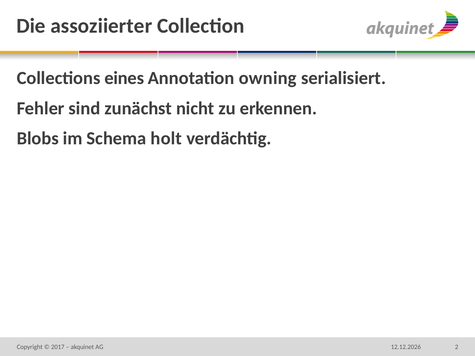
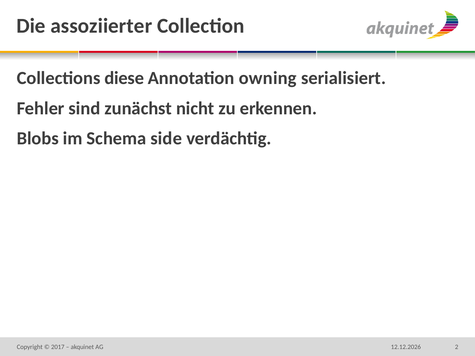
eines: eines -> diese
holt: holt -> side
